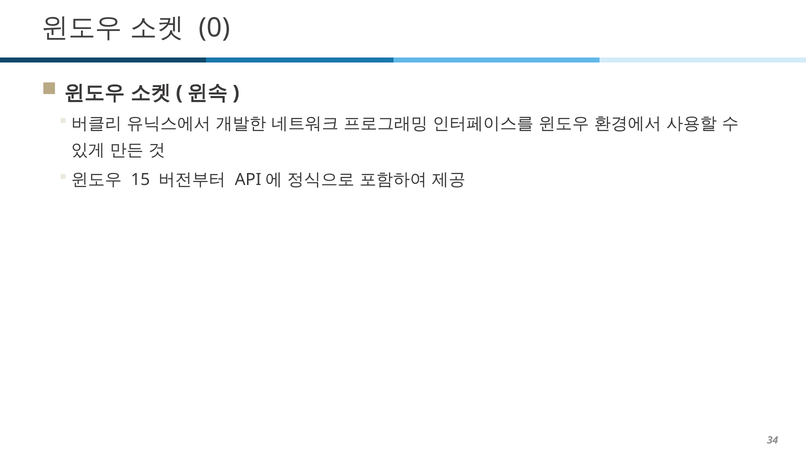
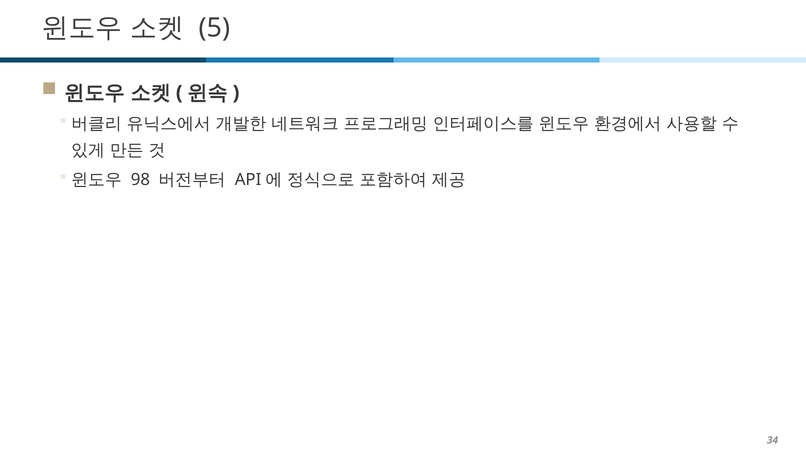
0: 0 -> 5
15: 15 -> 98
